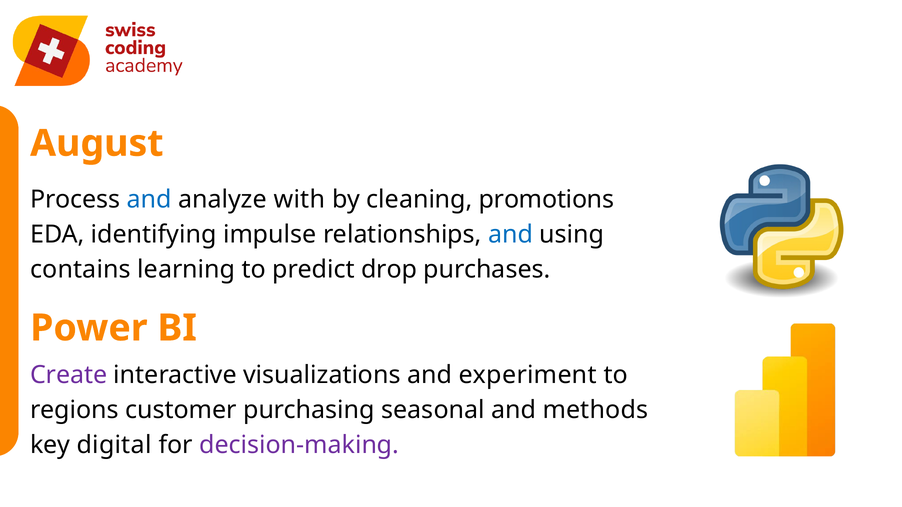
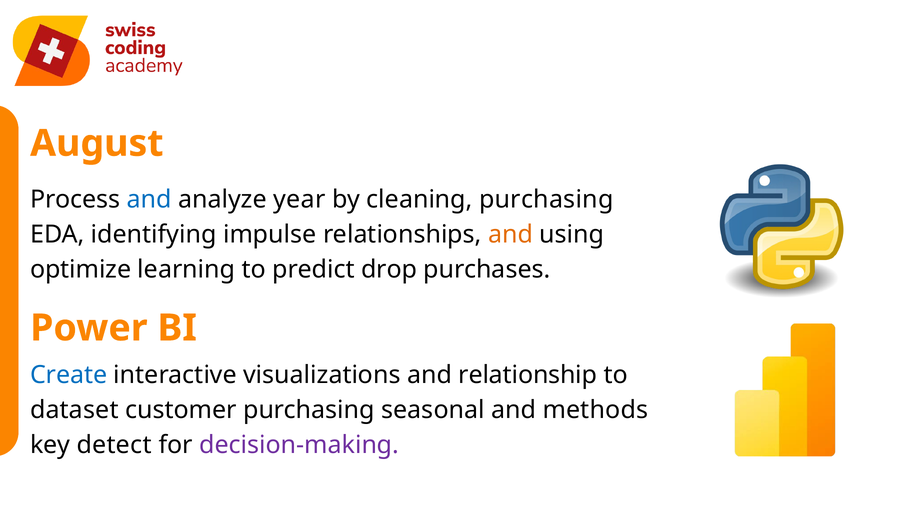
with: with -> year
cleaning promotions: promotions -> purchasing
and at (511, 235) colour: blue -> orange
contains: contains -> optimize
Create colour: purple -> blue
experiment: experiment -> relationship
regions: regions -> dataset
digital: digital -> detect
